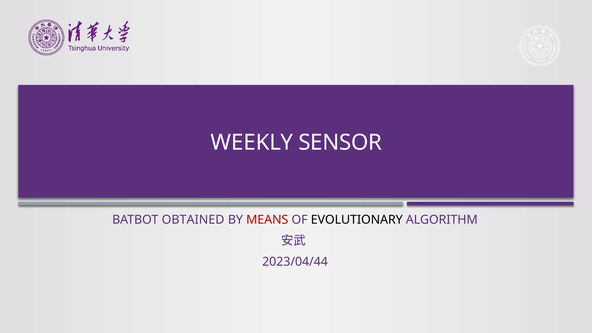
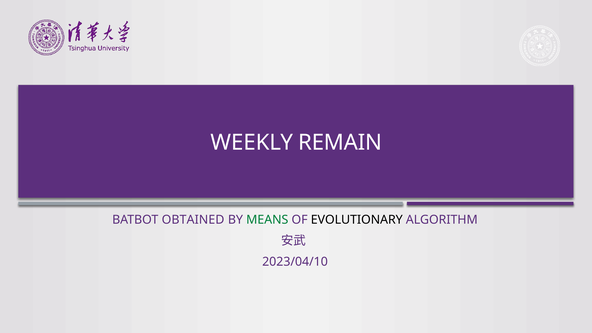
SENSOR: SENSOR -> REMAIN
MEANS colour: red -> green
2023/04/44: 2023/04/44 -> 2023/04/10
